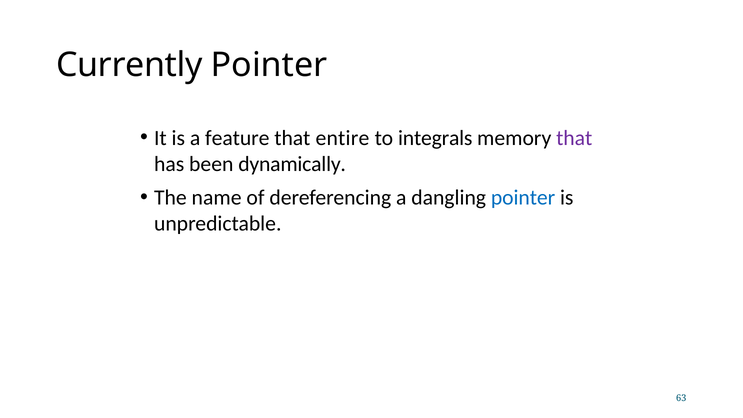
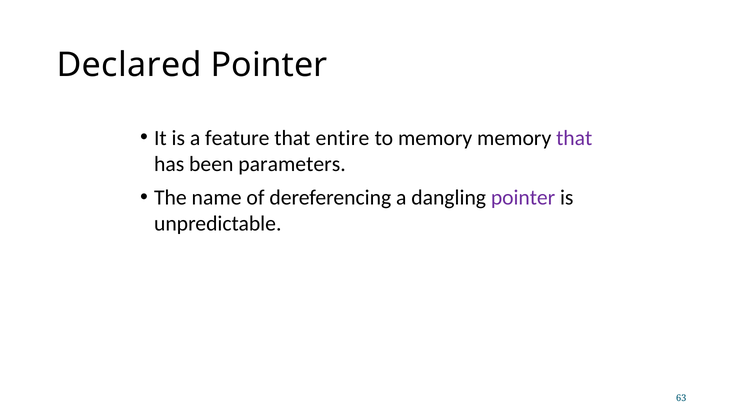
Currently: Currently -> Declared
to integrals: integrals -> memory
dynamically: dynamically -> parameters
pointer at (523, 198) colour: blue -> purple
